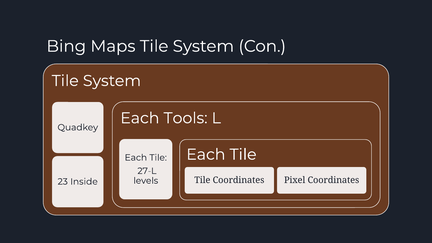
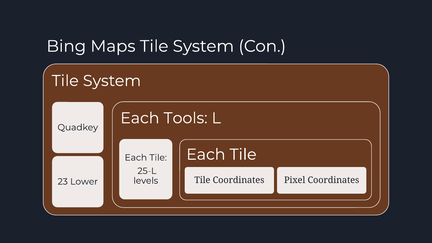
27-L: 27-L -> 25-L
Inside: Inside -> Lower
